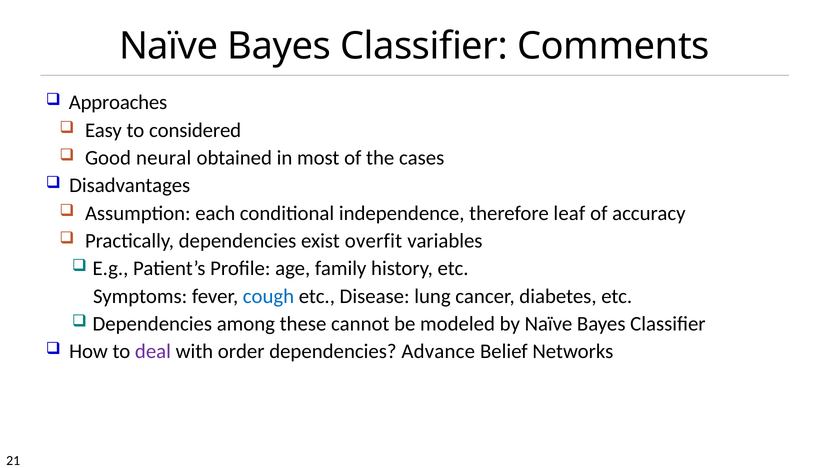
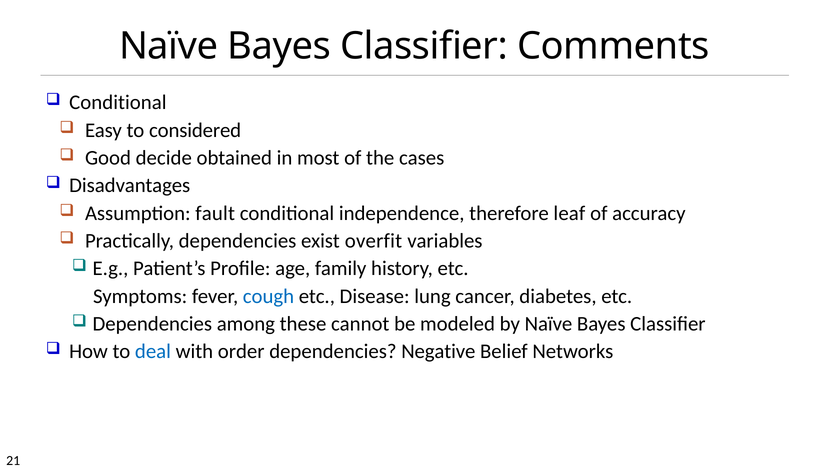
Approaches at (118, 103): Approaches -> Conditional
neural: neural -> decide
each: each -> fault
deal colour: purple -> blue
Advance: Advance -> Negative
